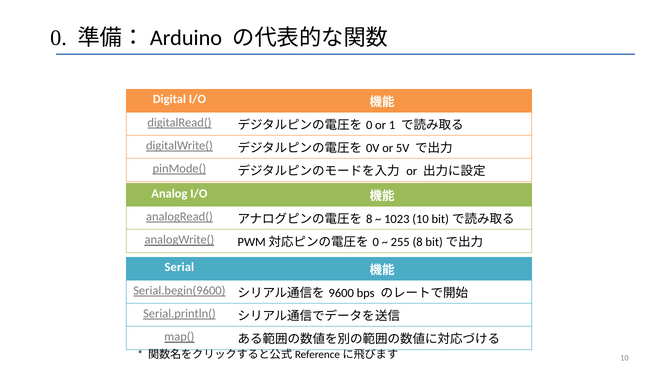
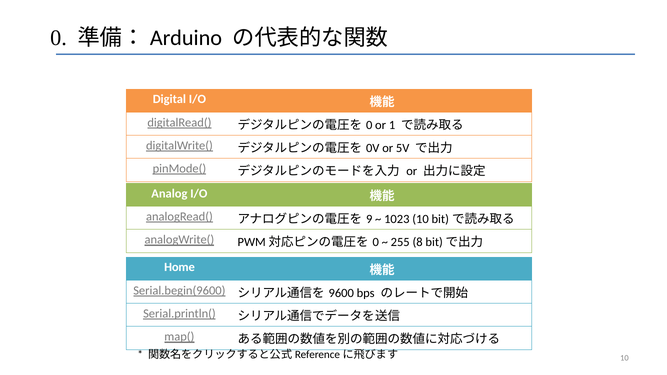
8 at (369, 219): 8 -> 9
Serial: Serial -> Home
